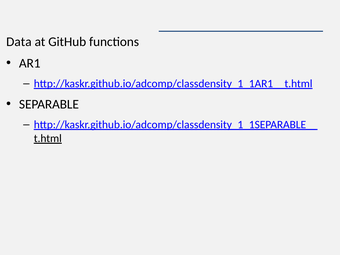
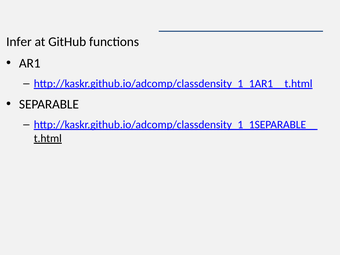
Data: Data -> Infer
